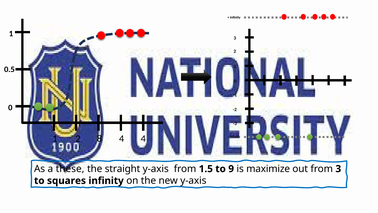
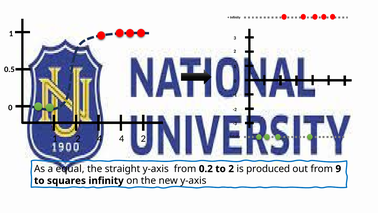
4 4: 4 -> 2
2 8: 8 -> 4
these: these -> equal
1.5: 1.5 -> 0.2
to 9: 9 -> 2
maximize: maximize -> produced
from 3: 3 -> 9
